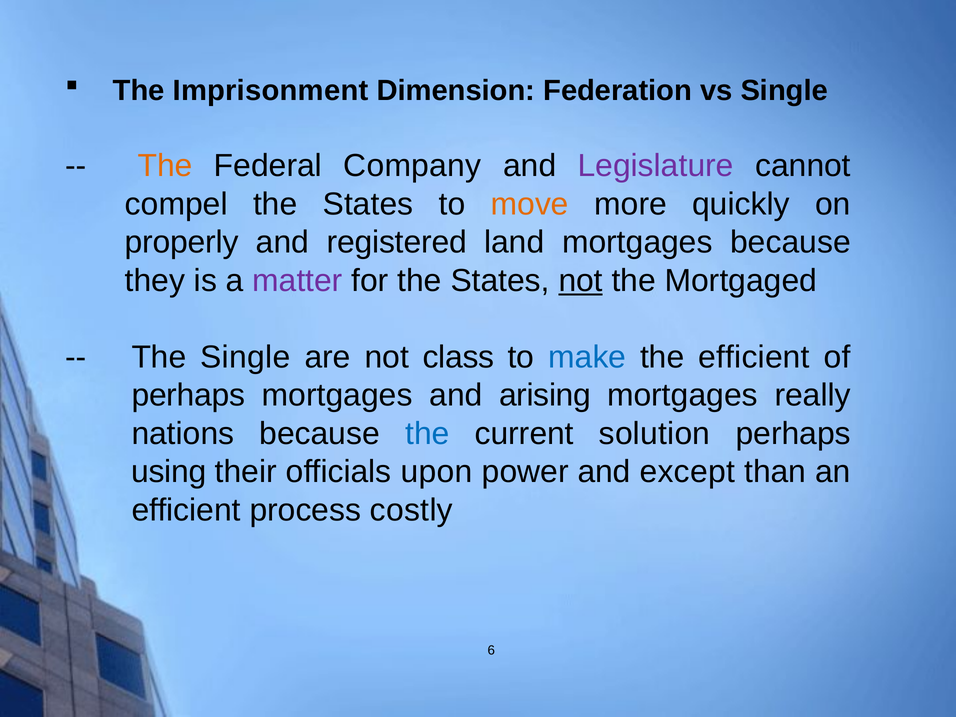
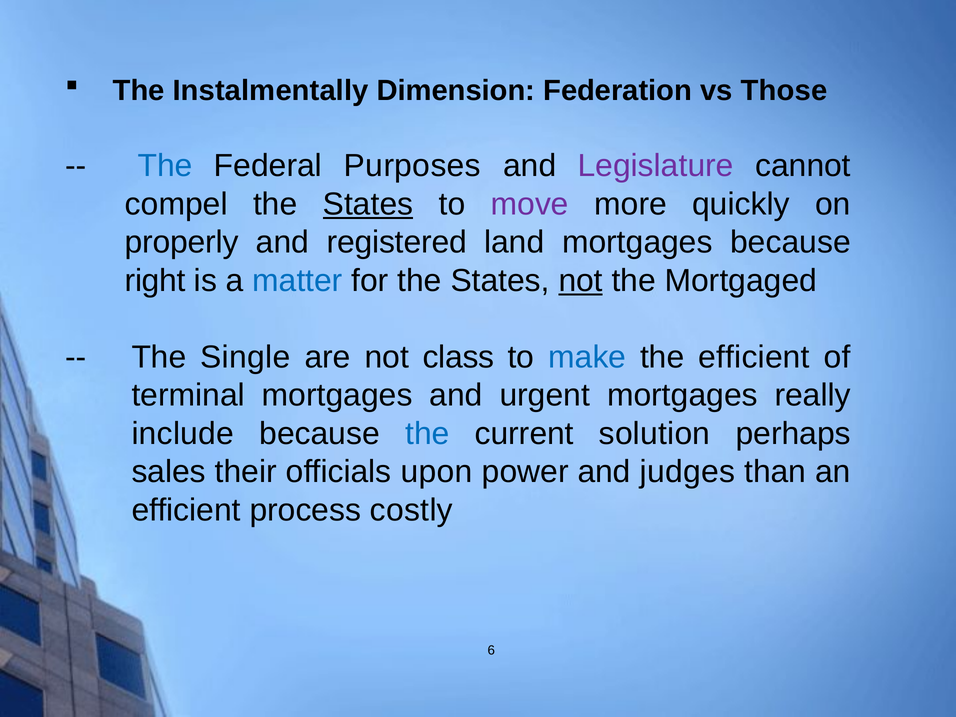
Imprisonment: Imprisonment -> Instalmentally
vs Single: Single -> Those
The at (165, 166) colour: orange -> blue
Company: Company -> Purposes
States at (368, 204) underline: none -> present
move colour: orange -> purple
they: they -> right
matter colour: purple -> blue
perhaps at (188, 395): perhaps -> terminal
arising: arising -> urgent
nations: nations -> include
using: using -> sales
except: except -> judges
